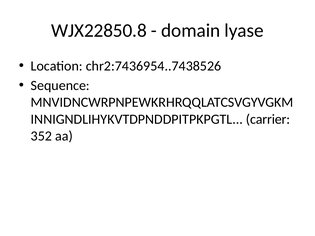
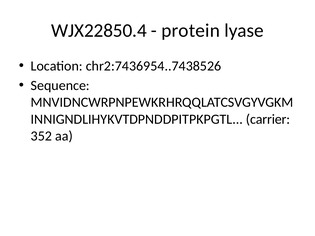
WJX22850.8: WJX22850.8 -> WJX22850.4
domain: domain -> protein
